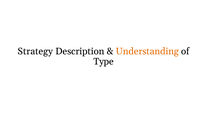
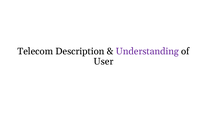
Strategy: Strategy -> Telecom
Understanding colour: orange -> purple
Type: Type -> User
